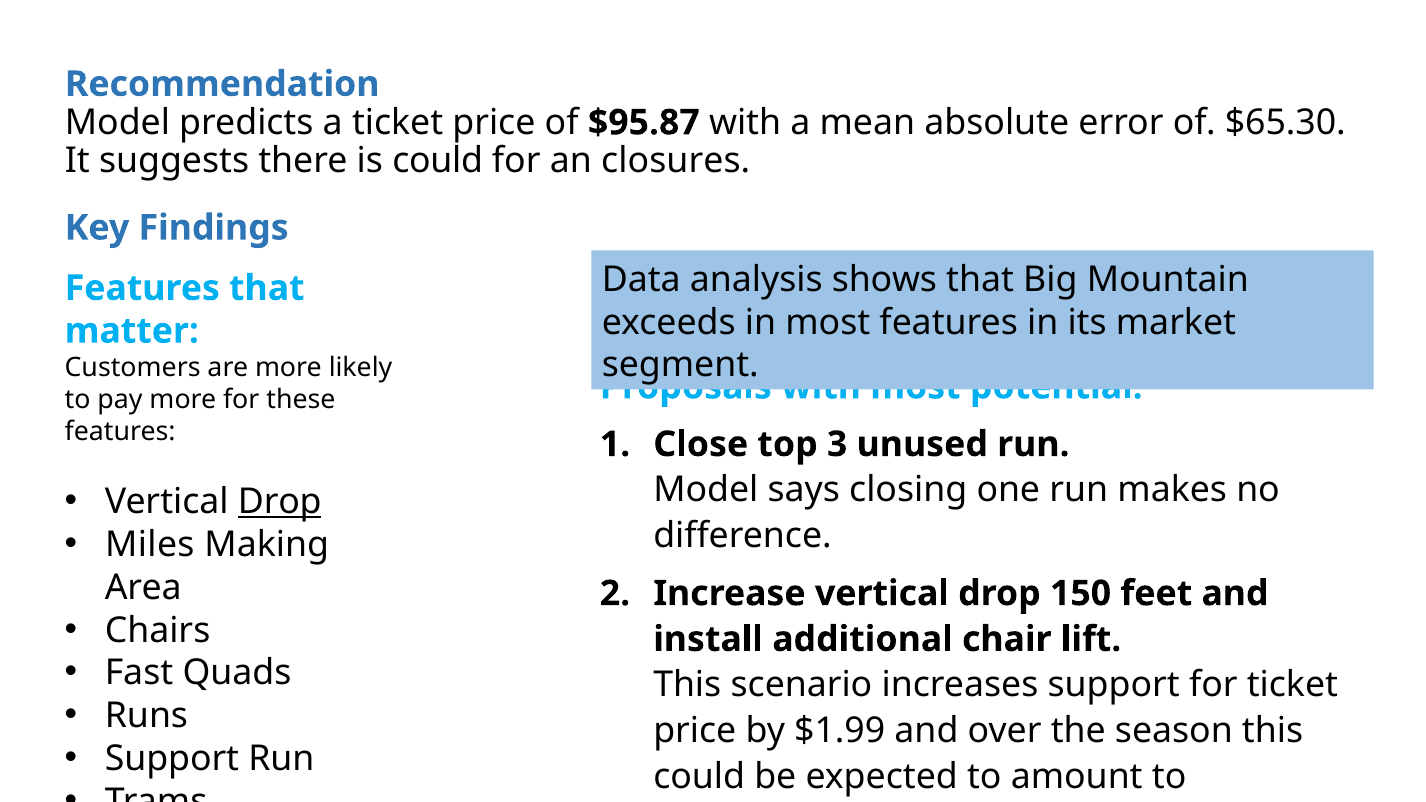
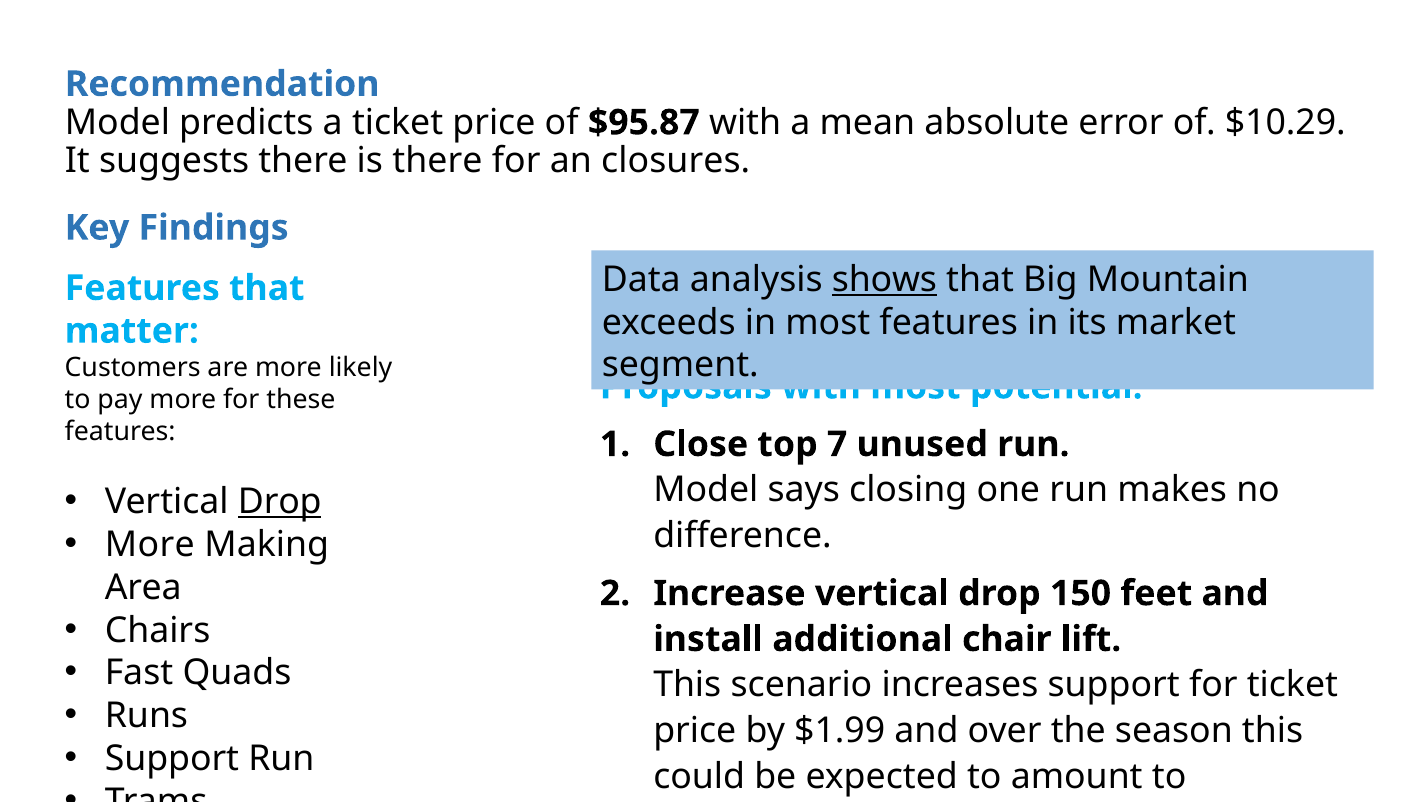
$65.30: $65.30 -> $10.29
is could: could -> there
shows underline: none -> present
3: 3 -> 7
Miles at (150, 545): Miles -> More
